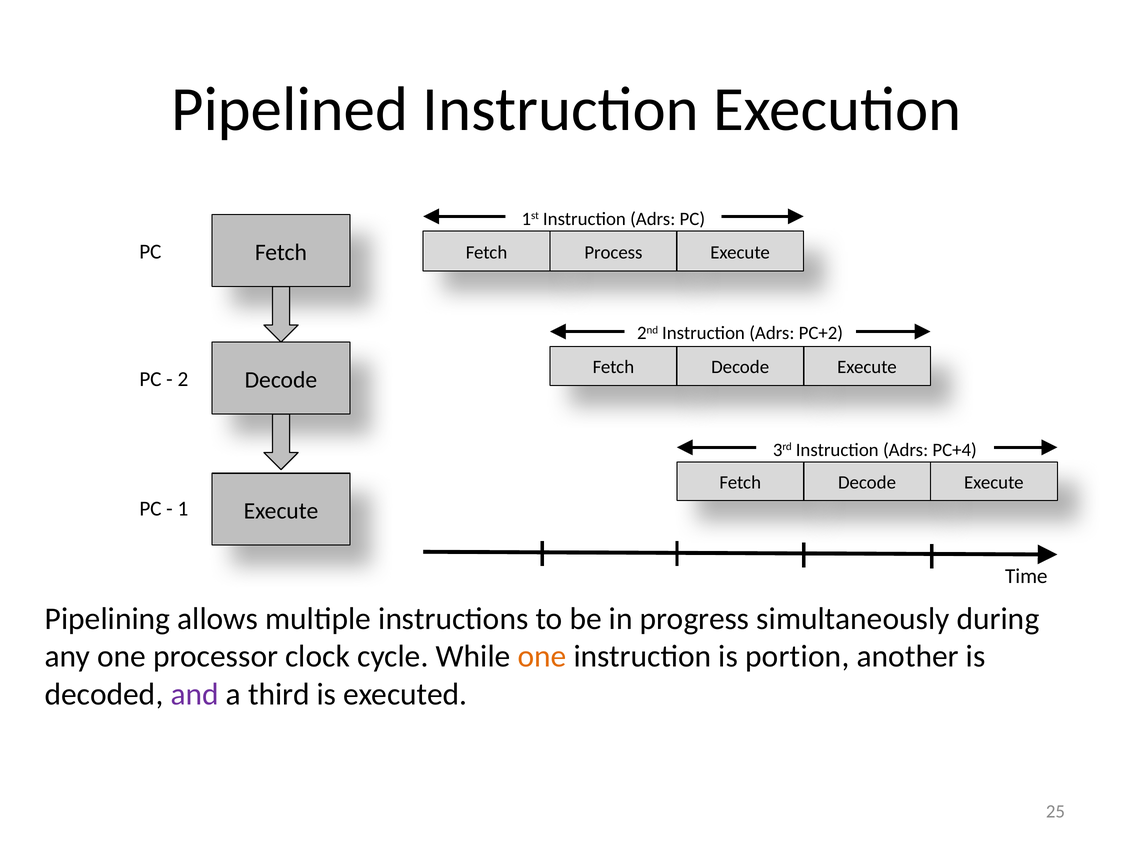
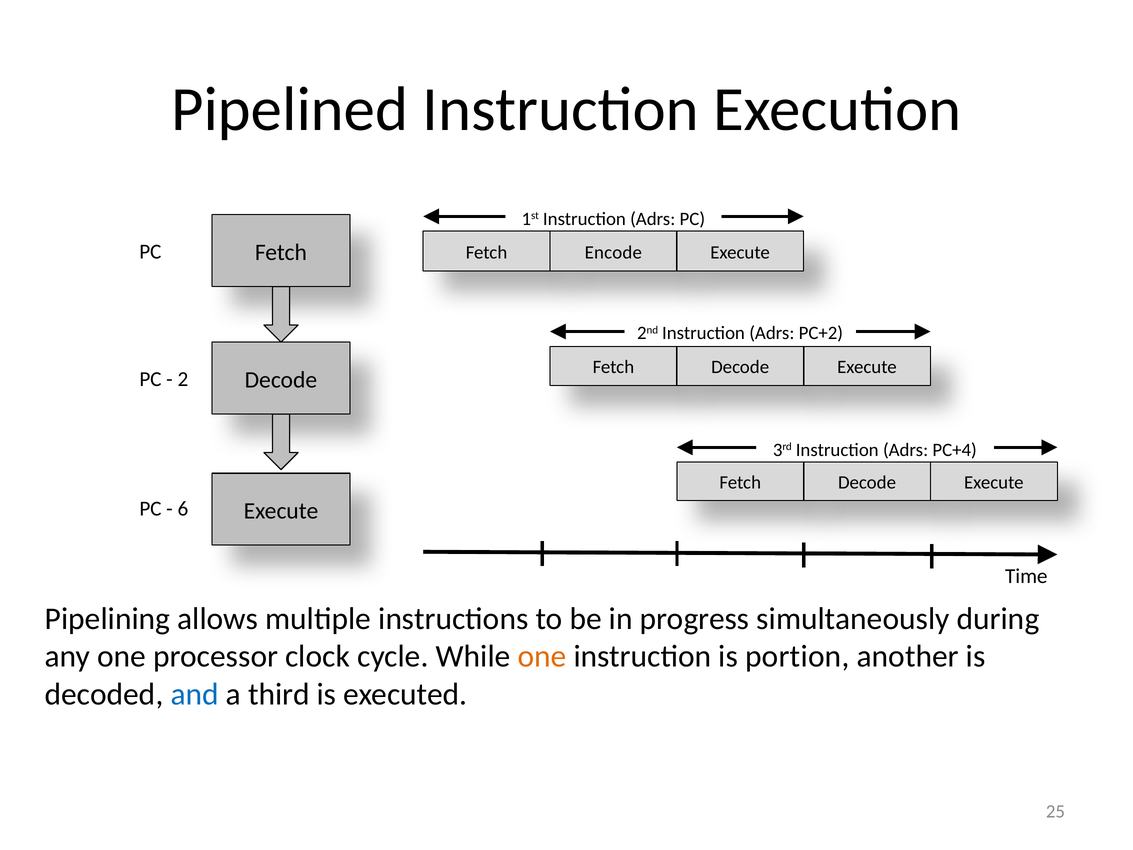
Process: Process -> Encode
1: 1 -> 6
and colour: purple -> blue
